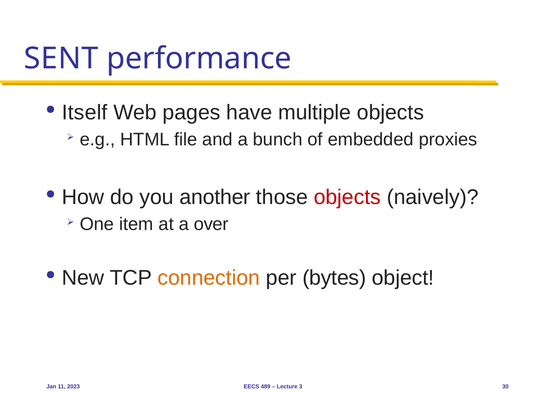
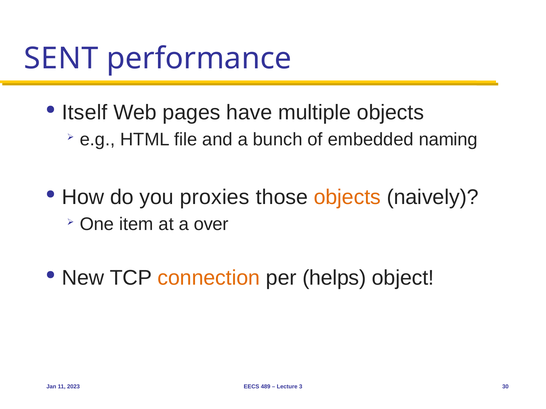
proxies: proxies -> naming
another: another -> proxies
objects at (347, 198) colour: red -> orange
bytes: bytes -> helps
